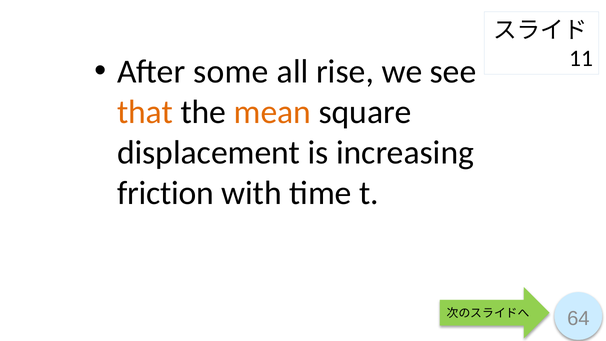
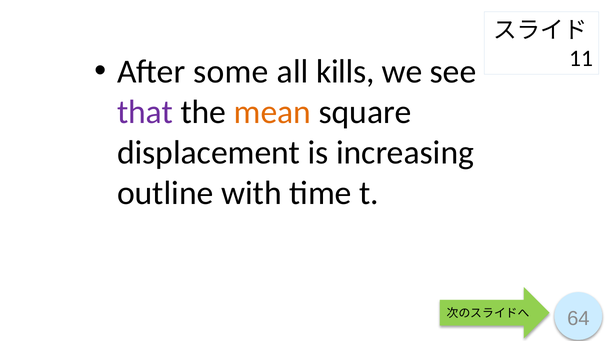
rise: rise -> kills
that colour: orange -> purple
friction: friction -> outline
